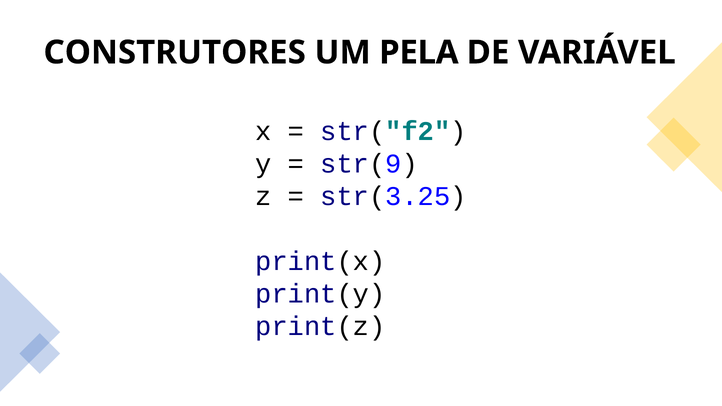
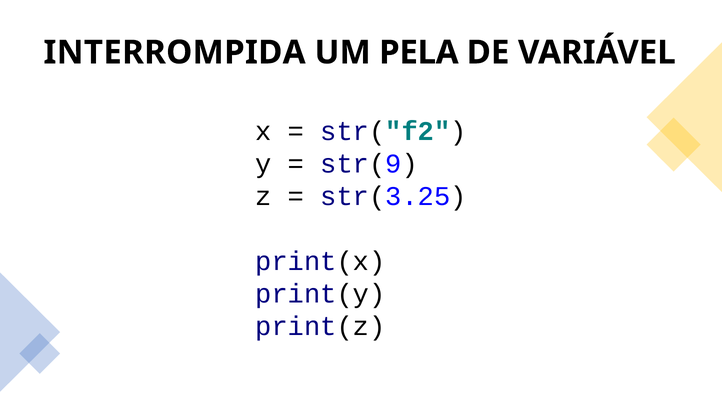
CONSTRUTORES: CONSTRUTORES -> INTERROMPIDA
